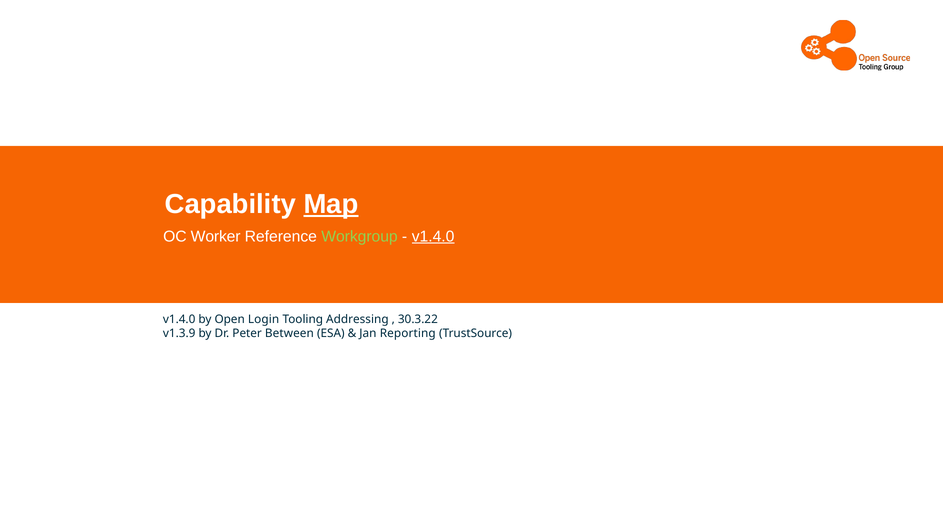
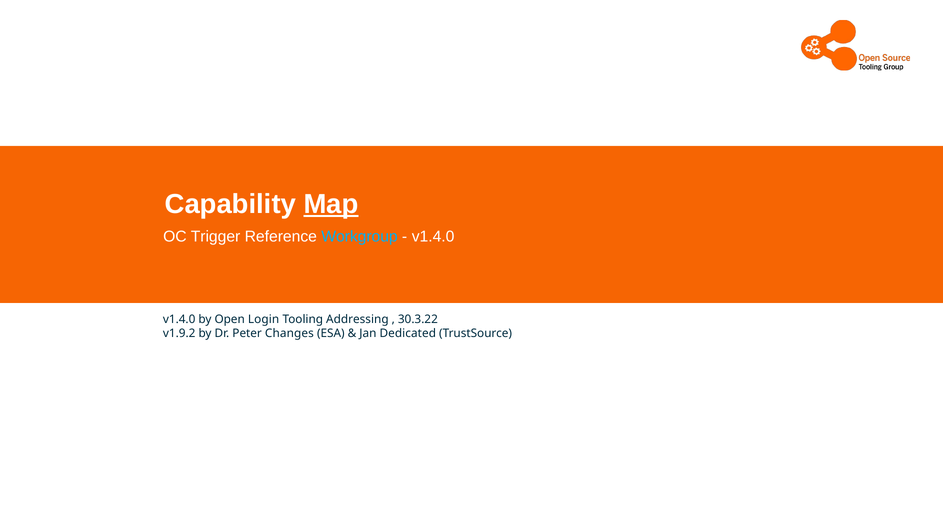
Worker: Worker -> Trigger
Workgroup colour: light green -> light blue
v1.4.0 at (433, 237) underline: present -> none
v1.3.9: v1.3.9 -> v1.9.2
Between: Between -> Changes
Reporting: Reporting -> Dedicated
